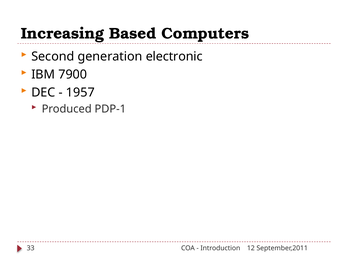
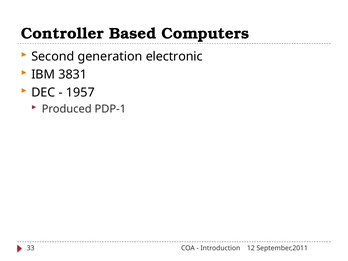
Increasing: Increasing -> Controller
7900: 7900 -> 3831
